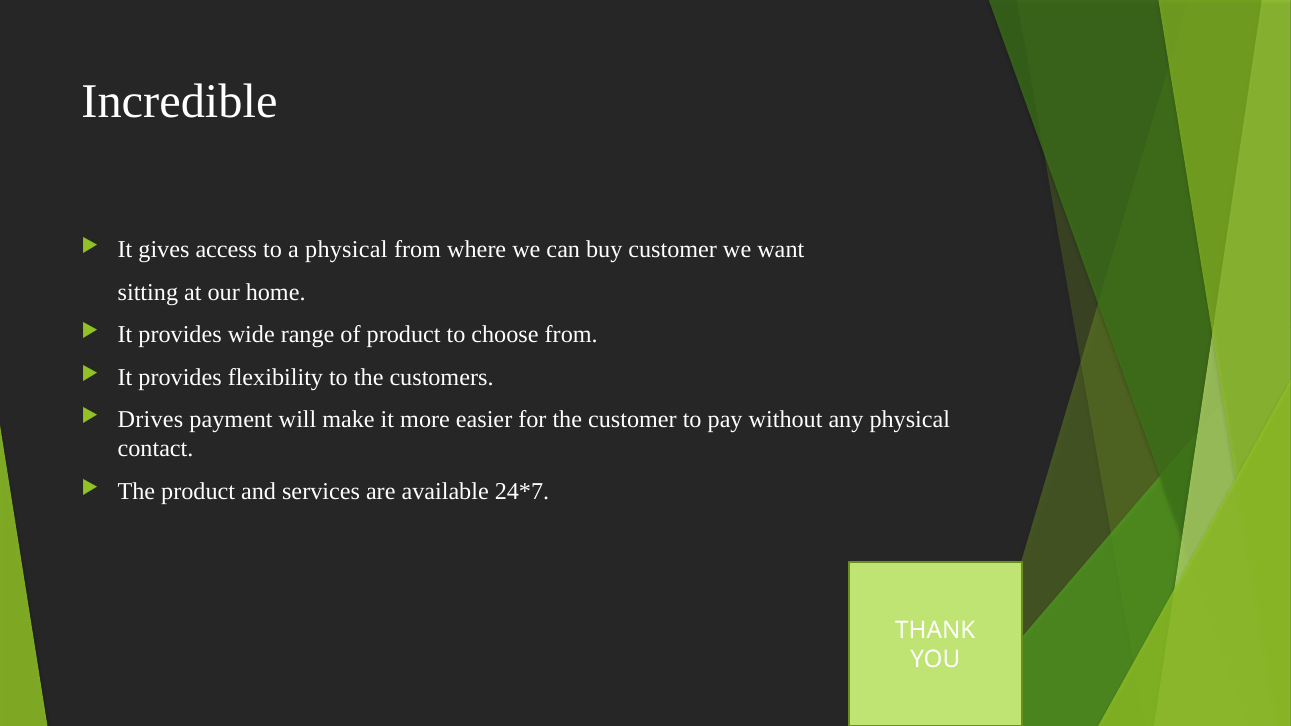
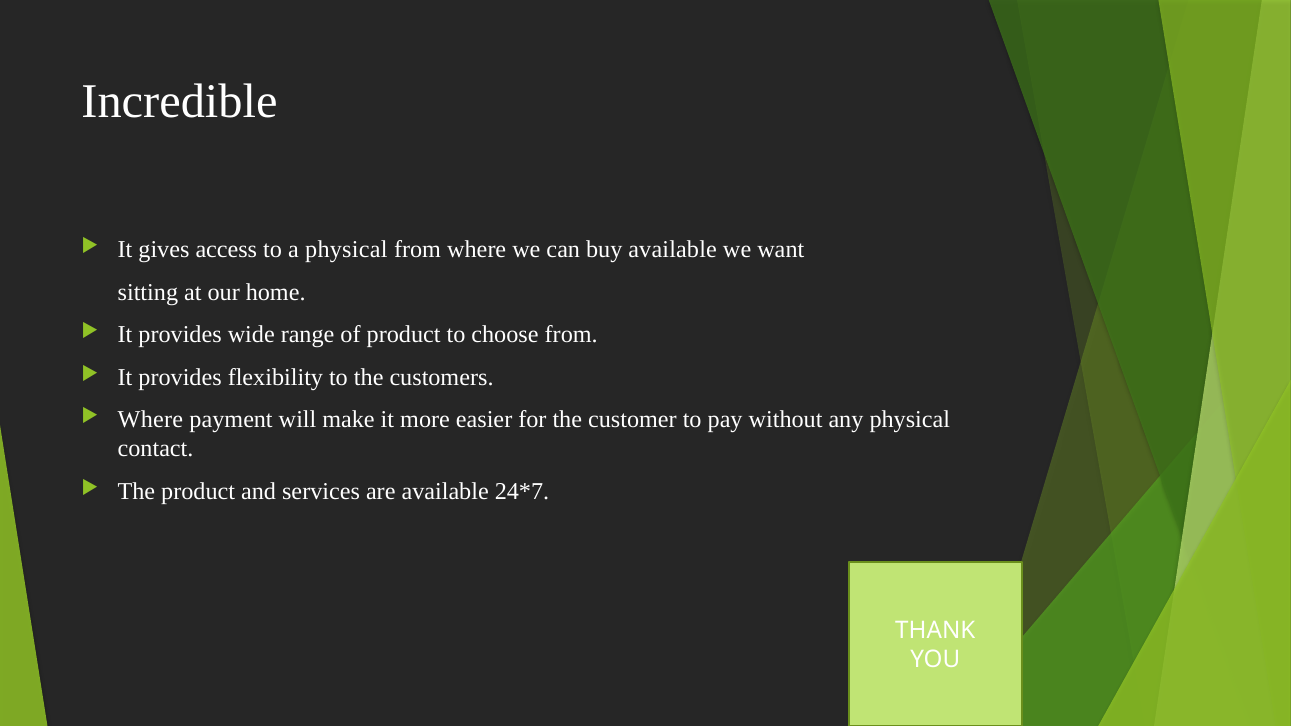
buy customer: customer -> available
Drives at (150, 420): Drives -> Where
